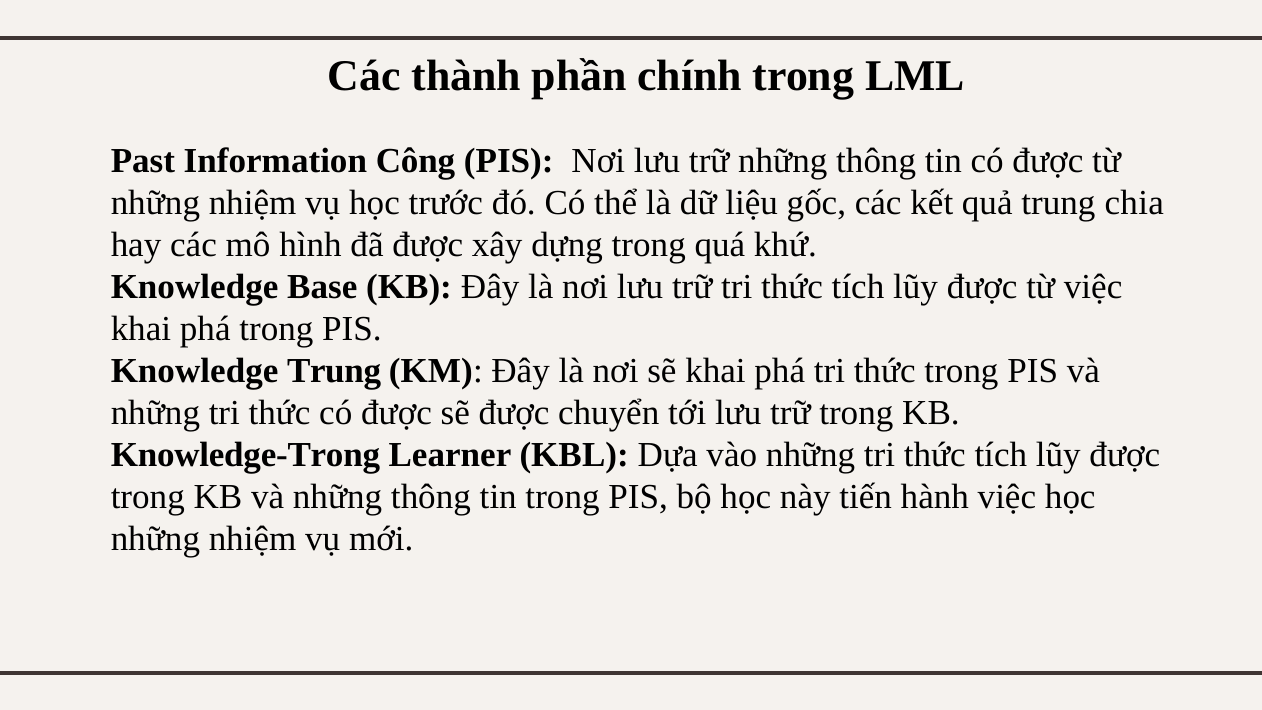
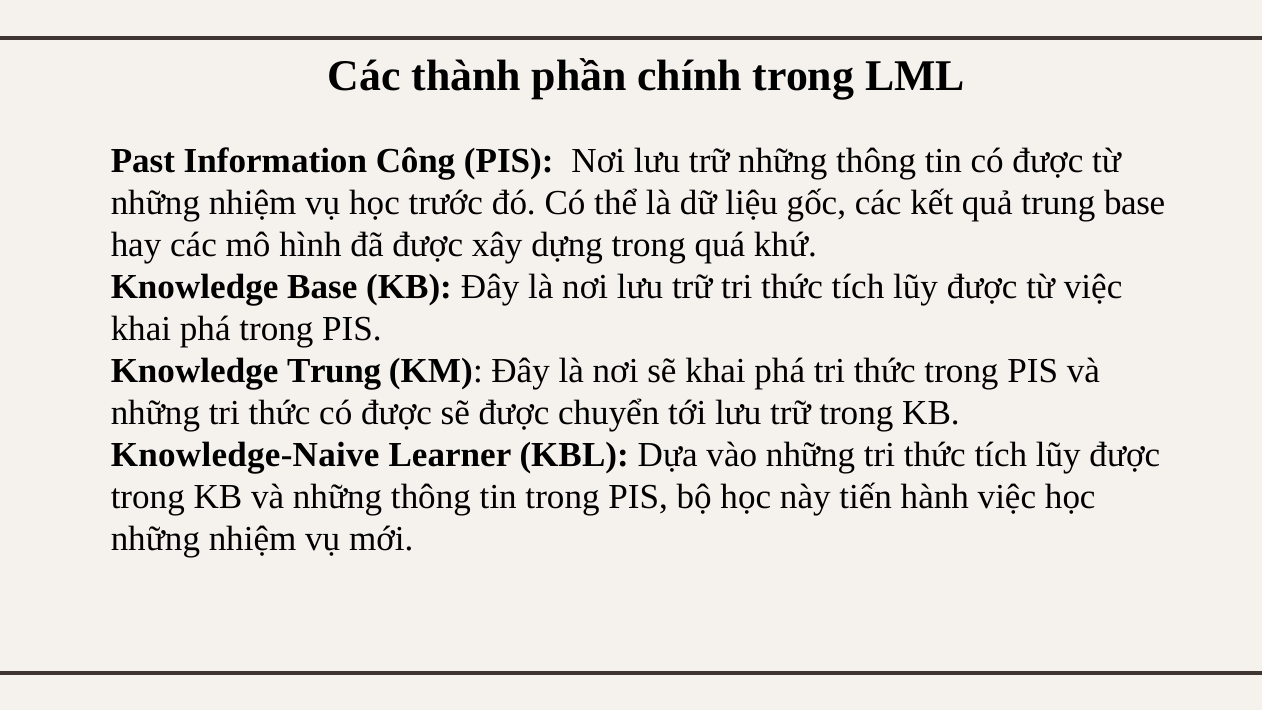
trung chia: chia -> base
Knowledge-Trong: Knowledge-Trong -> Knowledge-Naive
